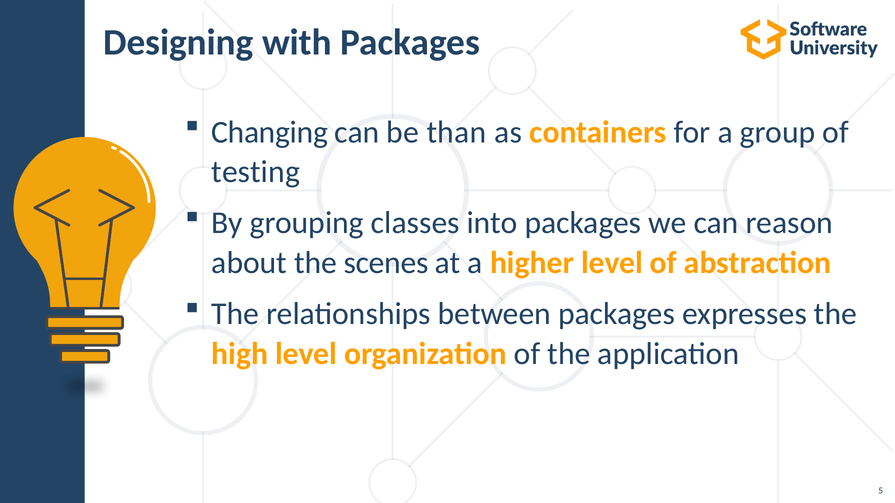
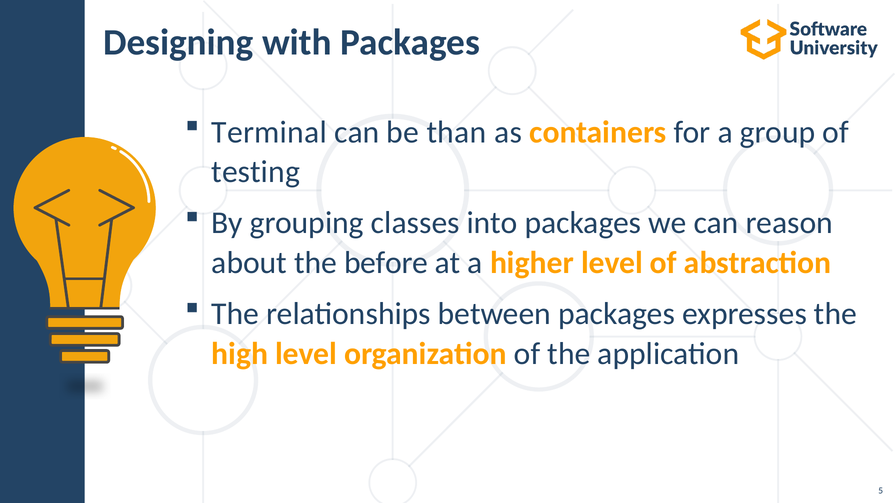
Changing: Changing -> Terminal
scenes: scenes -> before
